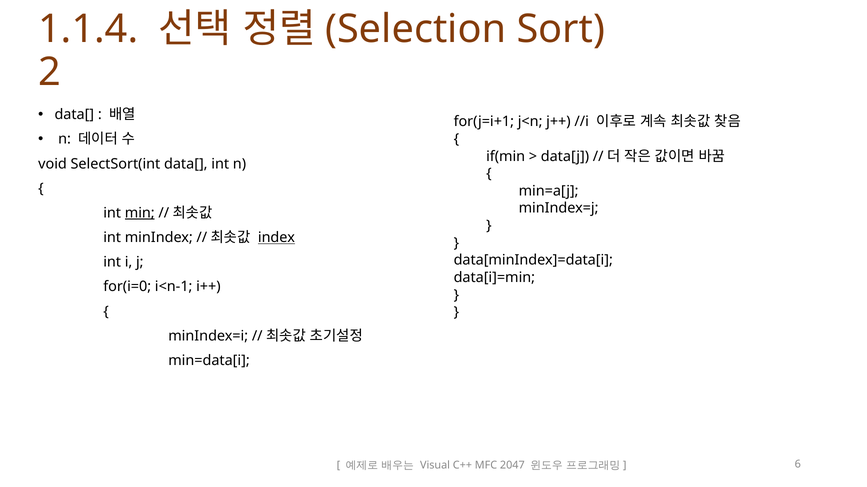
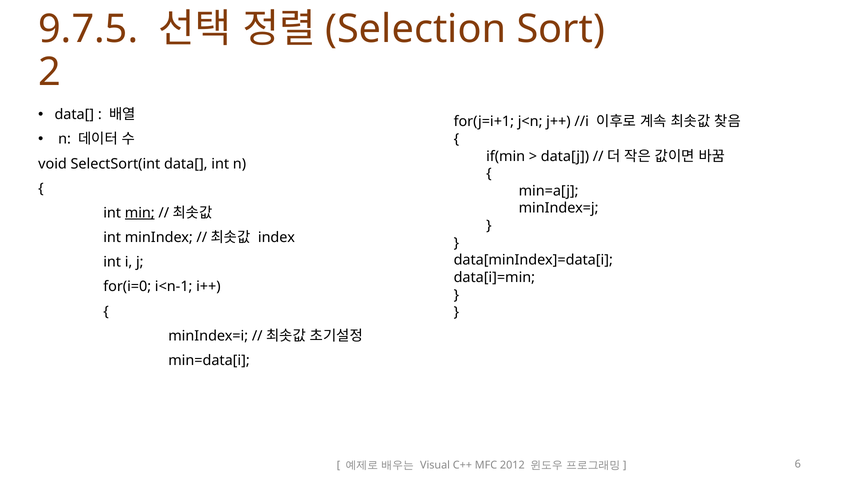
1.1.4: 1.1.4 -> 9.7.5
index underline: present -> none
2047: 2047 -> 2012
